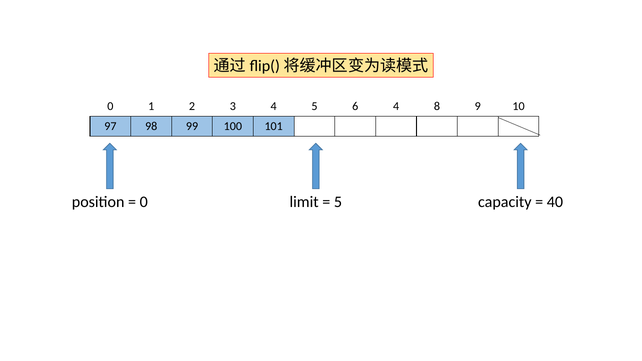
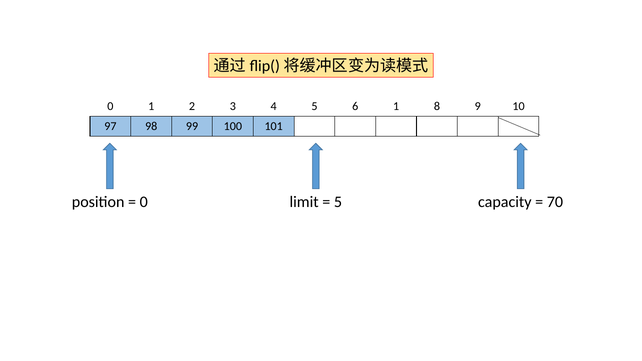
6 4: 4 -> 1
40: 40 -> 70
